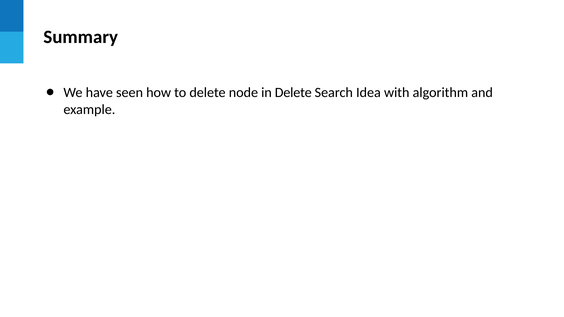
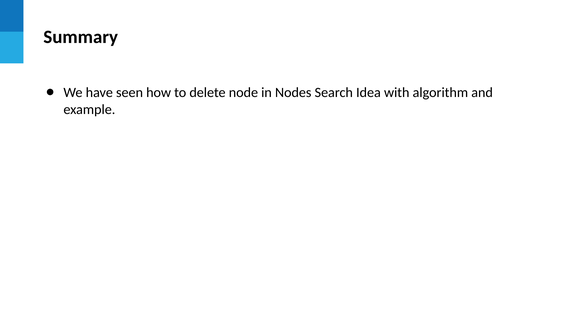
in Delete: Delete -> Nodes
